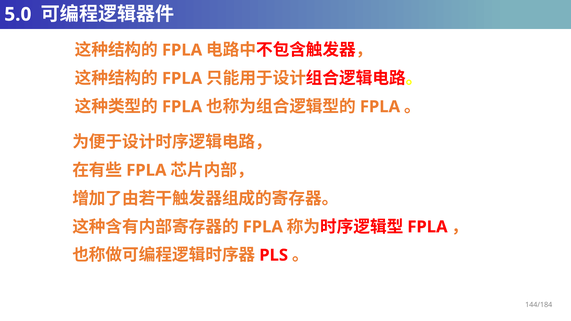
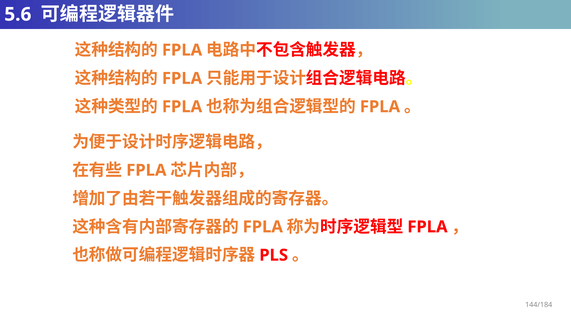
5.0: 5.0 -> 5.6
